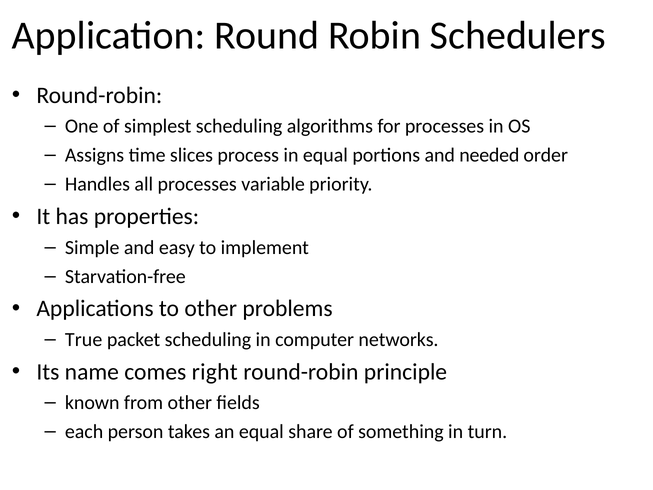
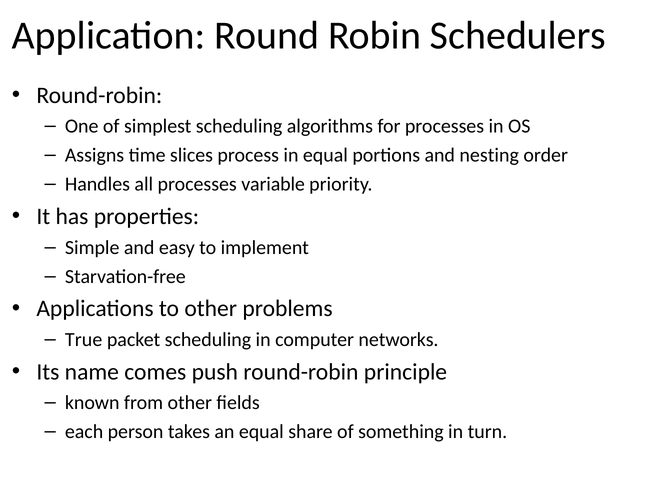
needed: needed -> nesting
right: right -> push
